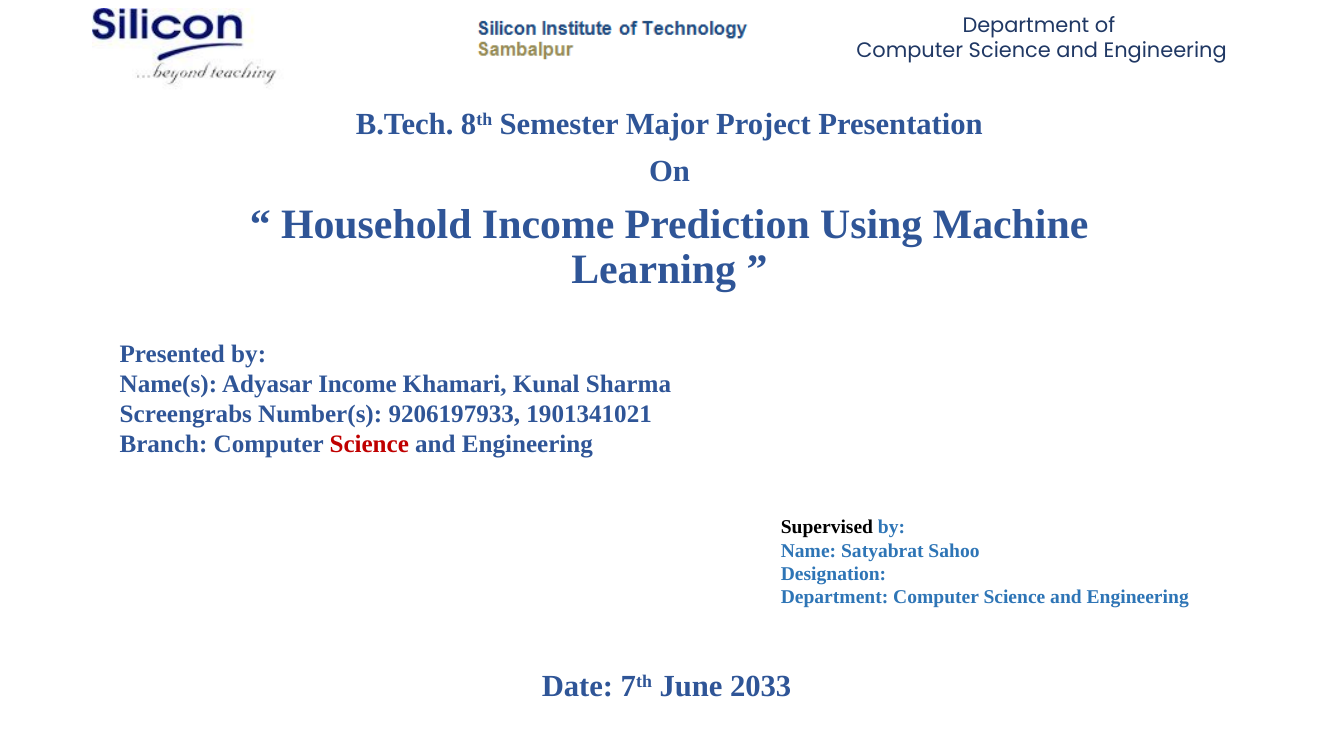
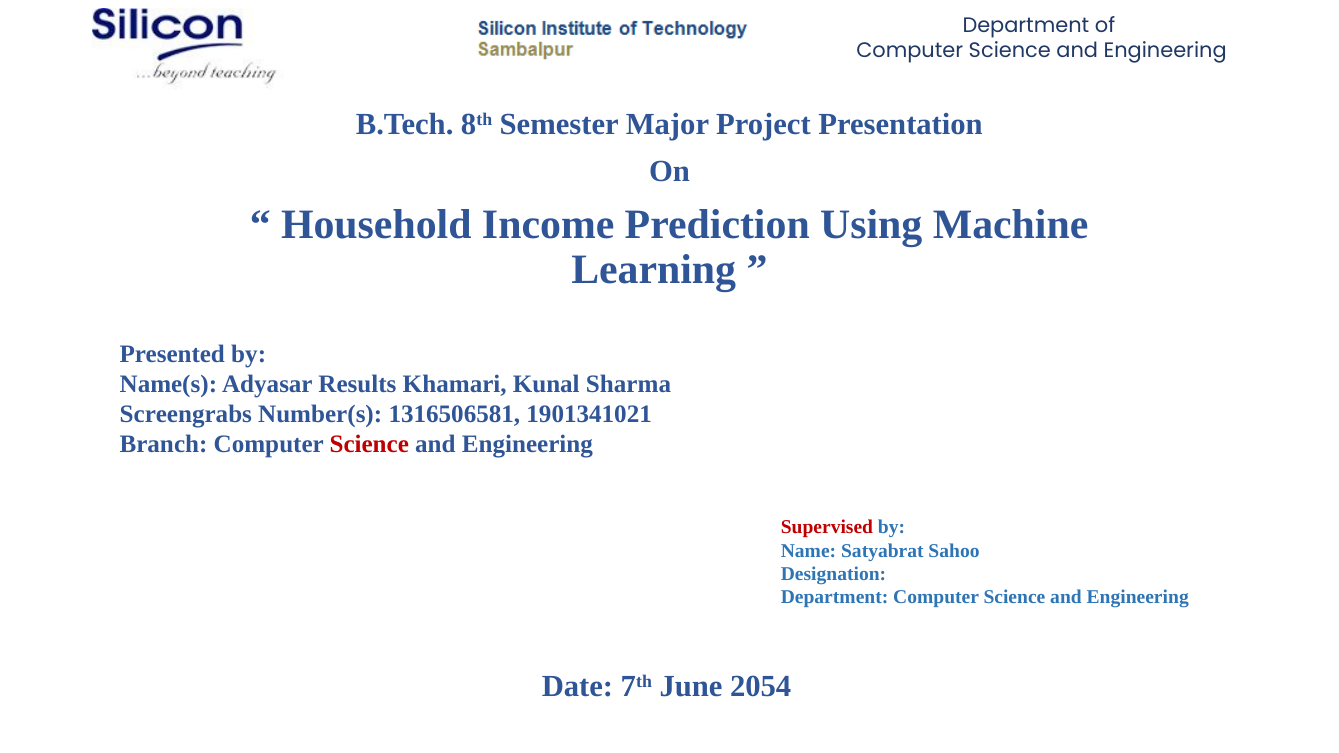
Adyasar Income: Income -> Results
9206197933: 9206197933 -> 1316506581
Supervised colour: black -> red
2033: 2033 -> 2054
